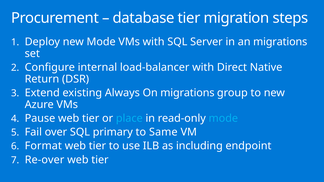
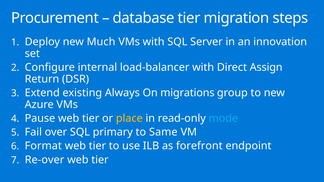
new Mode: Mode -> Much
an migrations: migrations -> innovation
Native: Native -> Assign
place colour: light blue -> yellow
including: including -> forefront
